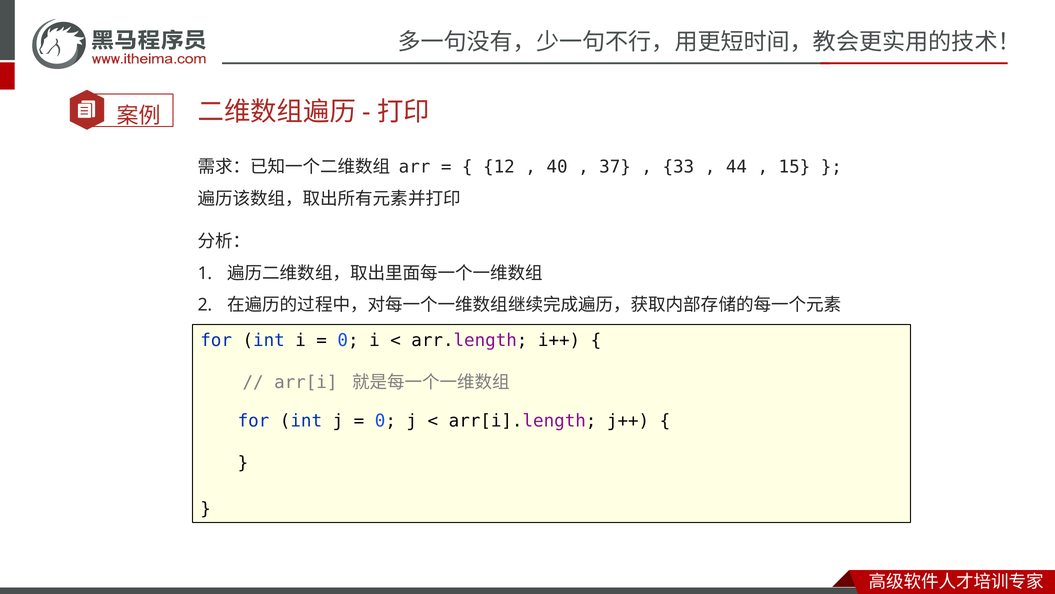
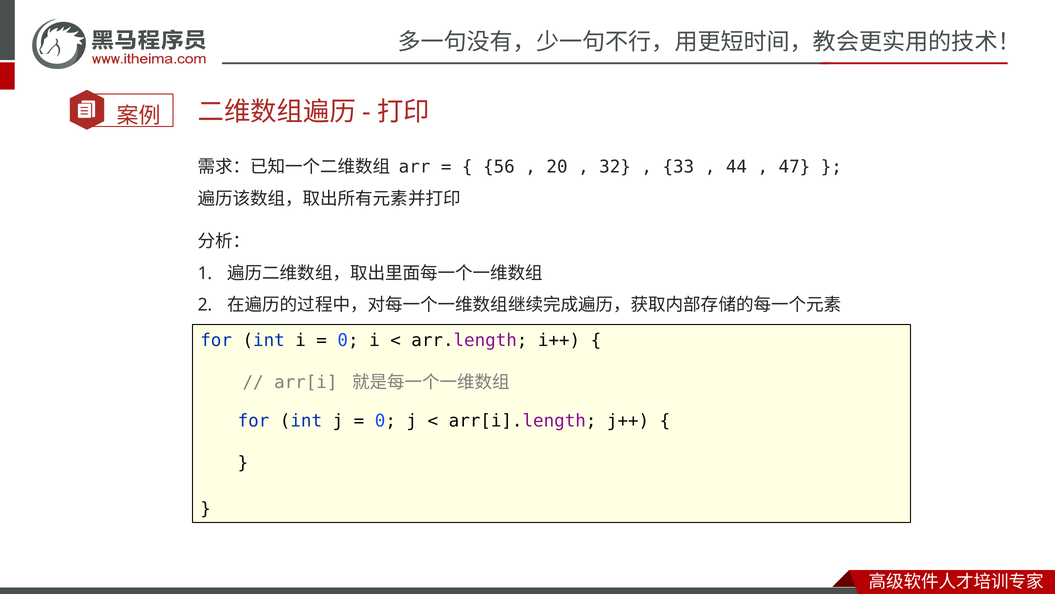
12: 12 -> 56
40: 40 -> 20
37: 37 -> 32
15: 15 -> 47
